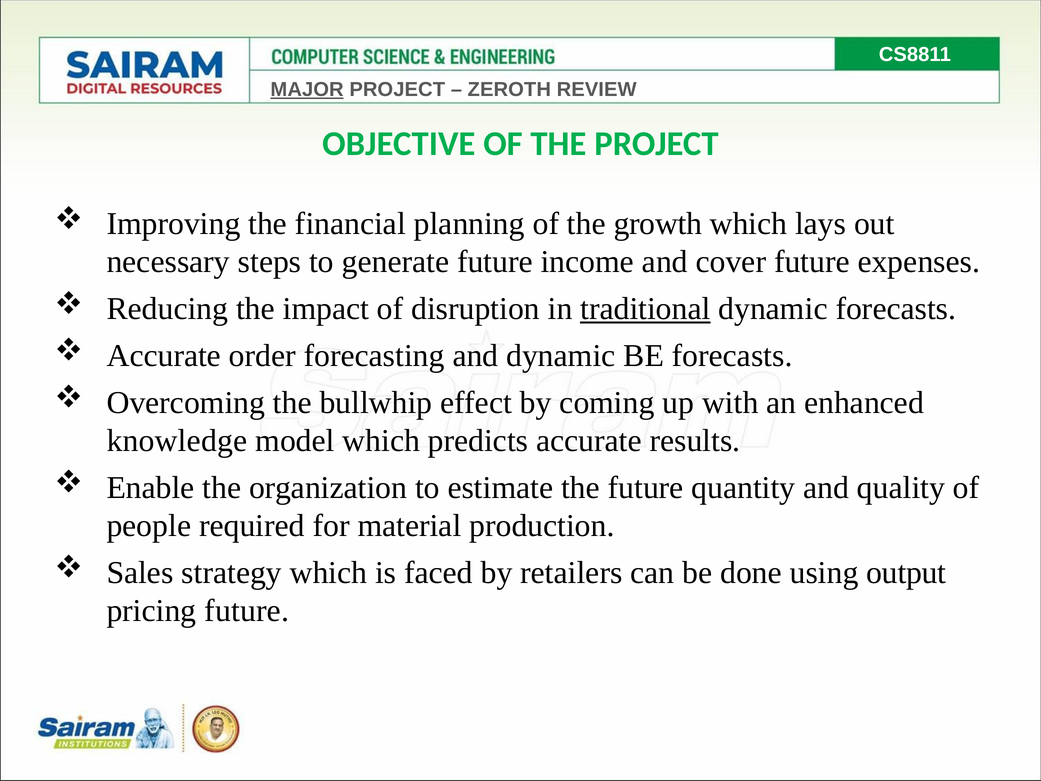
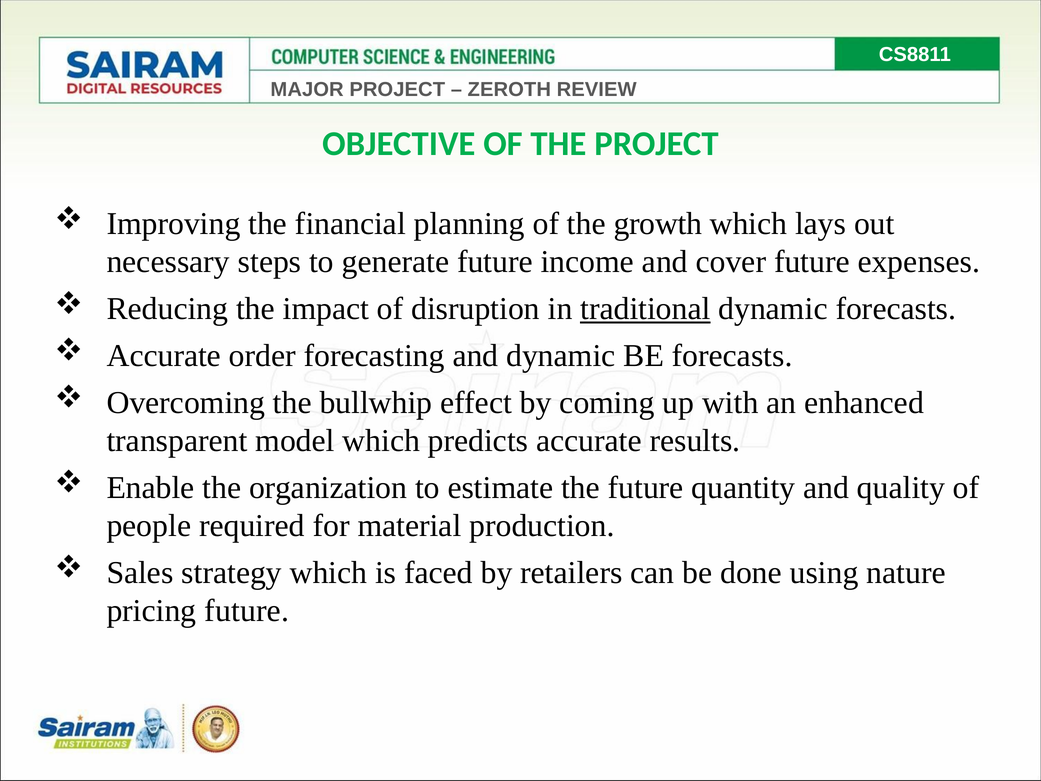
MAJOR underline: present -> none
knowledge: knowledge -> transparent
output: output -> nature
